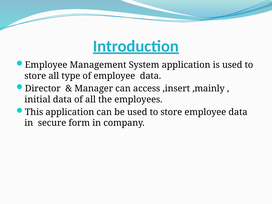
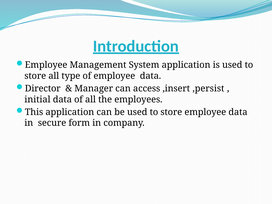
,mainly: ,mainly -> ,persist
